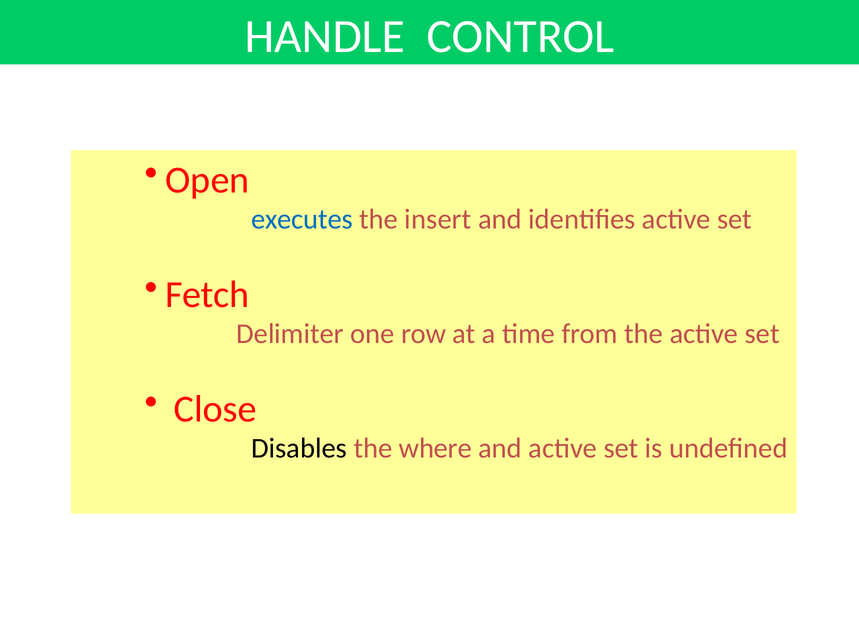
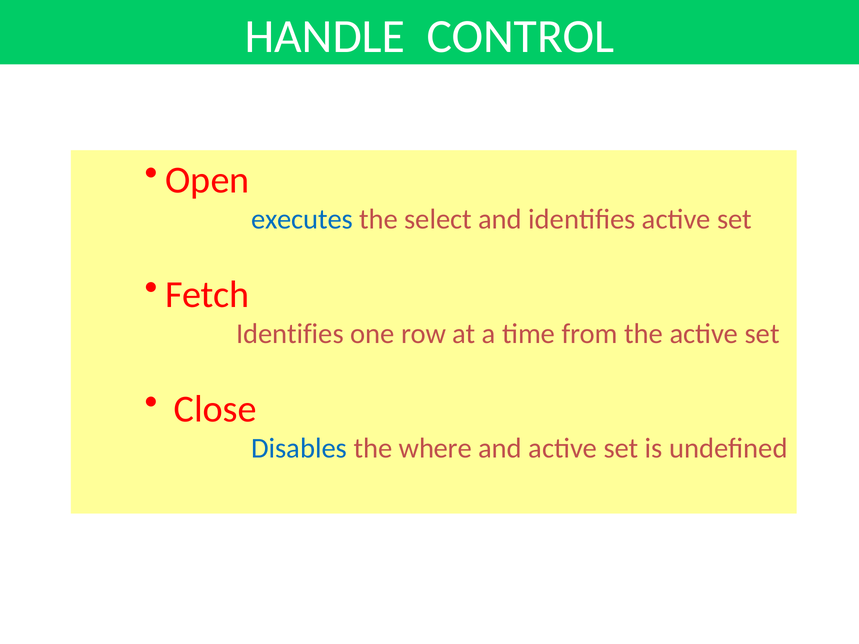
insert: insert -> select
Delimiter at (290, 334): Delimiter -> Identifies
Disables colour: black -> blue
